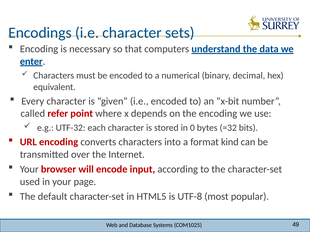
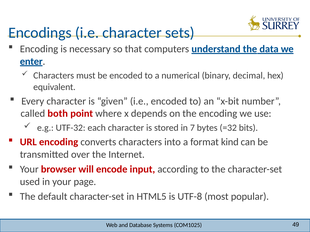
refer: refer -> both
0: 0 -> 7
